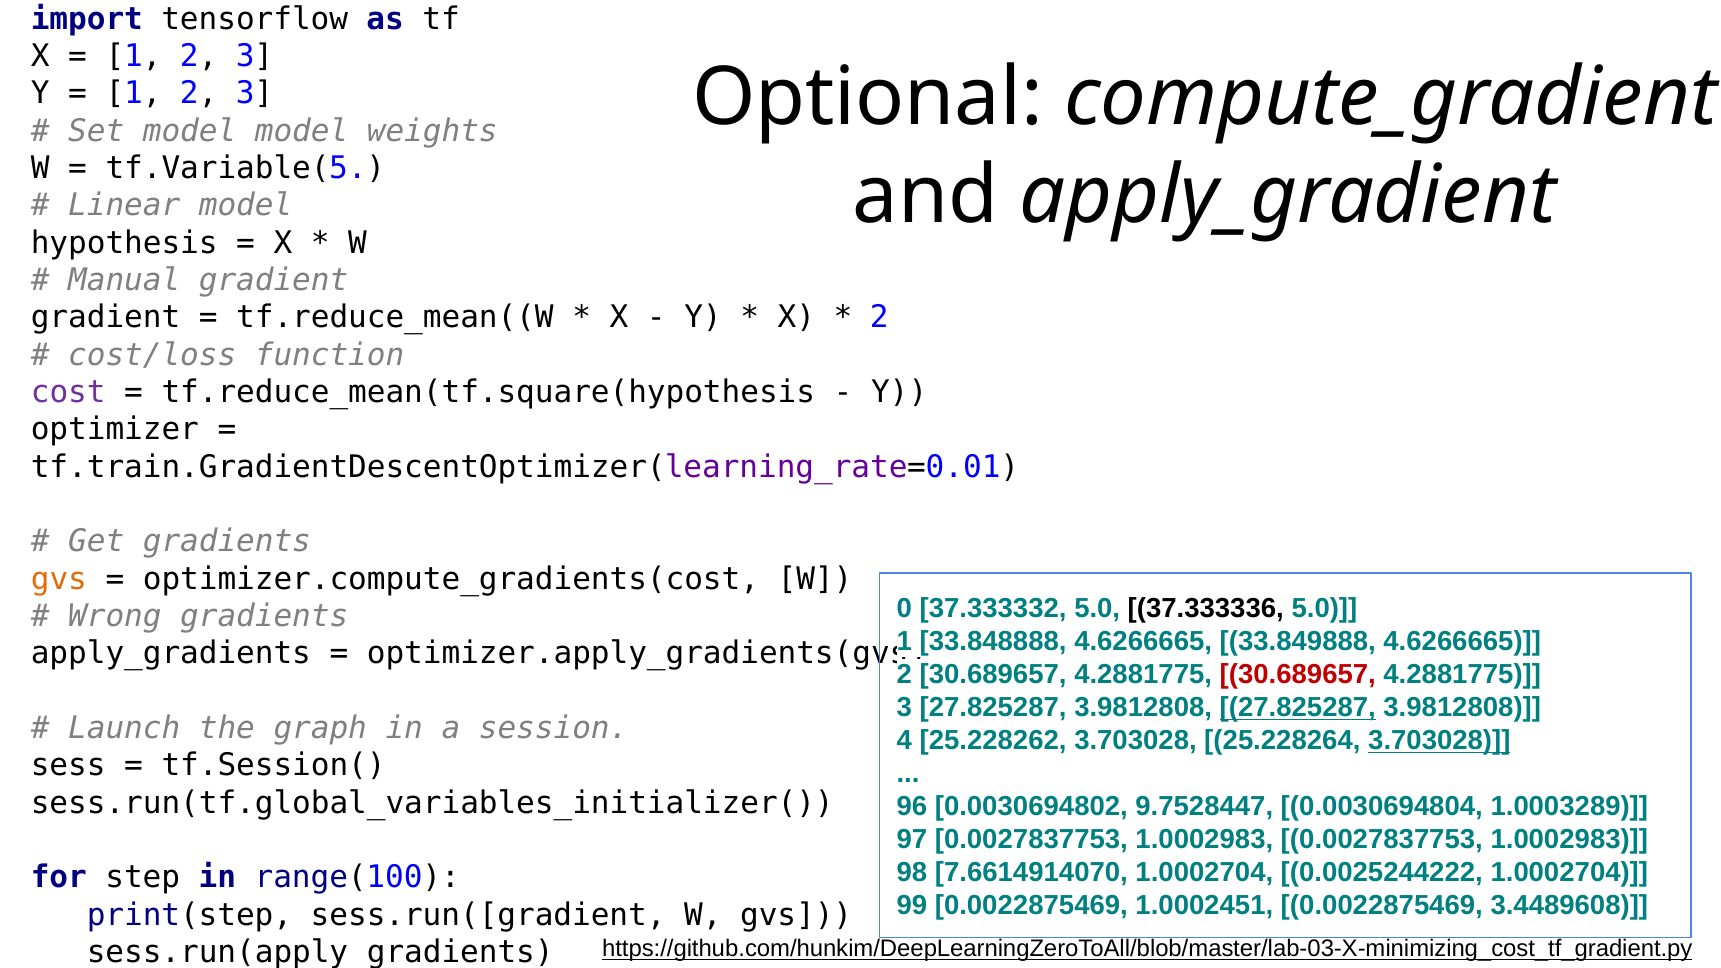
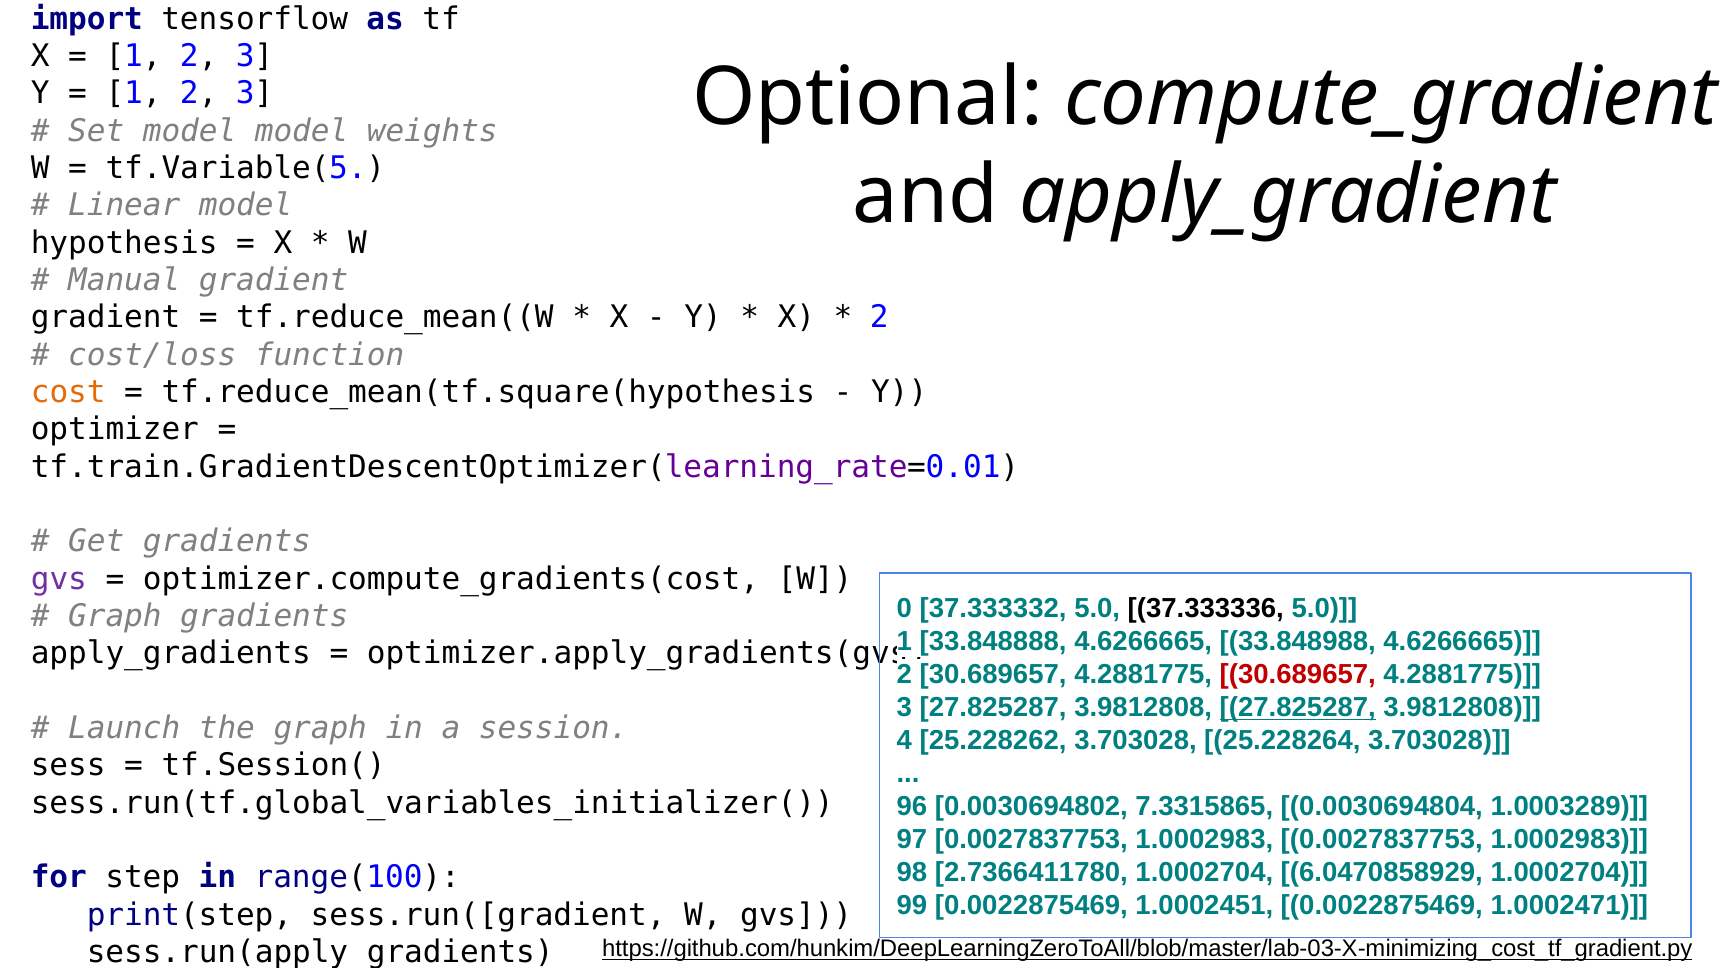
cost colour: purple -> orange
gvs at (59, 579) colour: orange -> purple
Wrong at (115, 616): Wrong -> Graph
33.849888: 33.849888 -> 33.848988
3.703028 at (1439, 741) underline: present -> none
9.7528447: 9.7528447 -> 7.3315865
7.6614914070: 7.6614914070 -> 2.7366411780
0.0025244222: 0.0025244222 -> 6.0470858929
3.4489608: 3.4489608 -> 1.0002471
